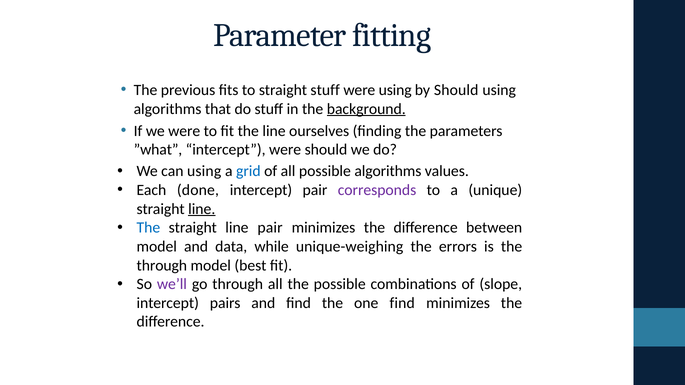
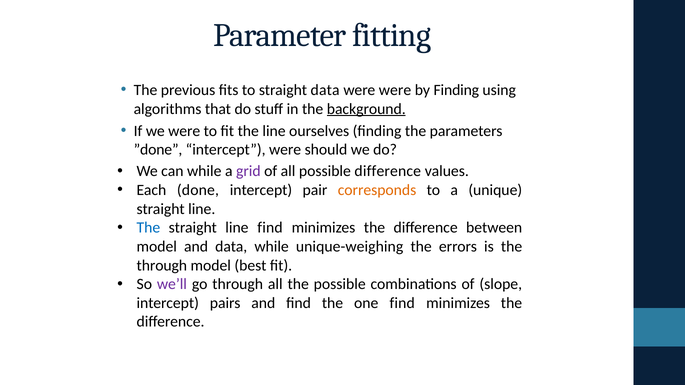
straight stuff: stuff -> data
were using: using -> were
by Should: Should -> Finding
”what: ”what -> ”done
can using: using -> while
grid colour: blue -> purple
possible algorithms: algorithms -> difference
corresponds colour: purple -> orange
line at (202, 209) underline: present -> none
line pair: pair -> find
